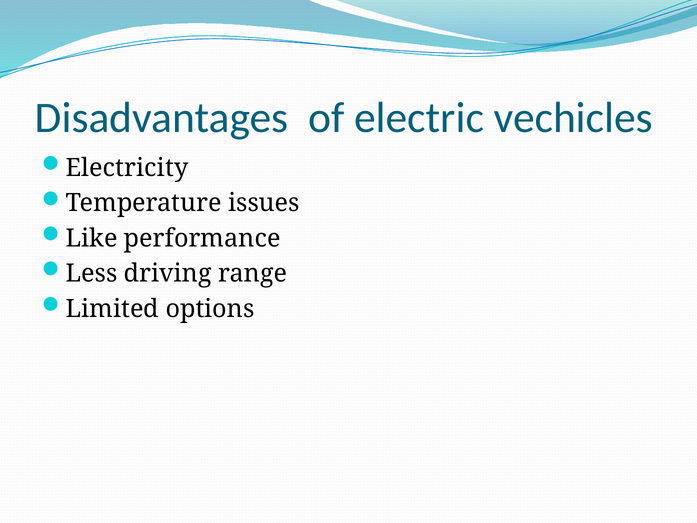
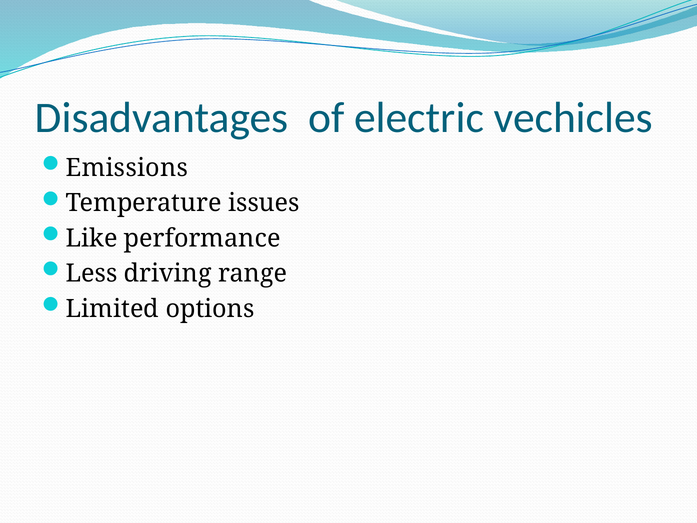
Electricity: Electricity -> Emissions
